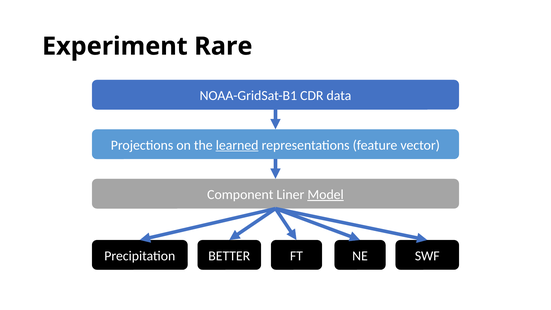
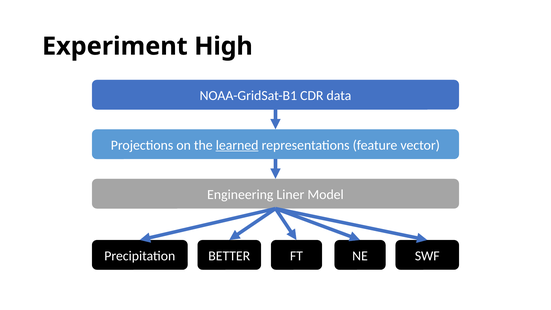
Rare: Rare -> High
Component: Component -> Engineering
Model underline: present -> none
